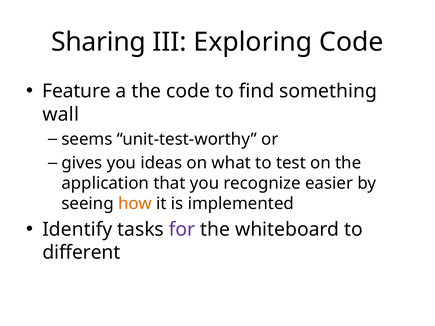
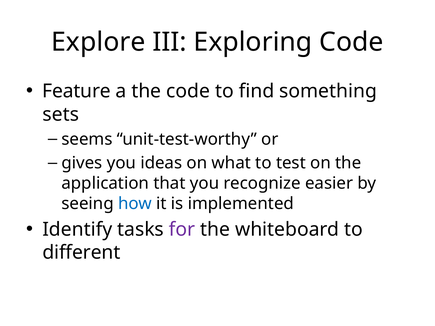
Sharing: Sharing -> Explore
wall: wall -> sets
how colour: orange -> blue
